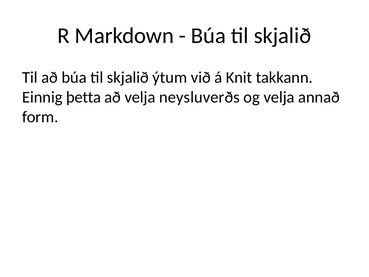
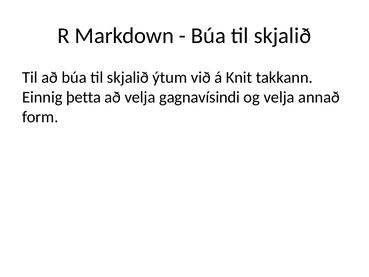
neysluverðs: neysluverðs -> gagnavísindi
